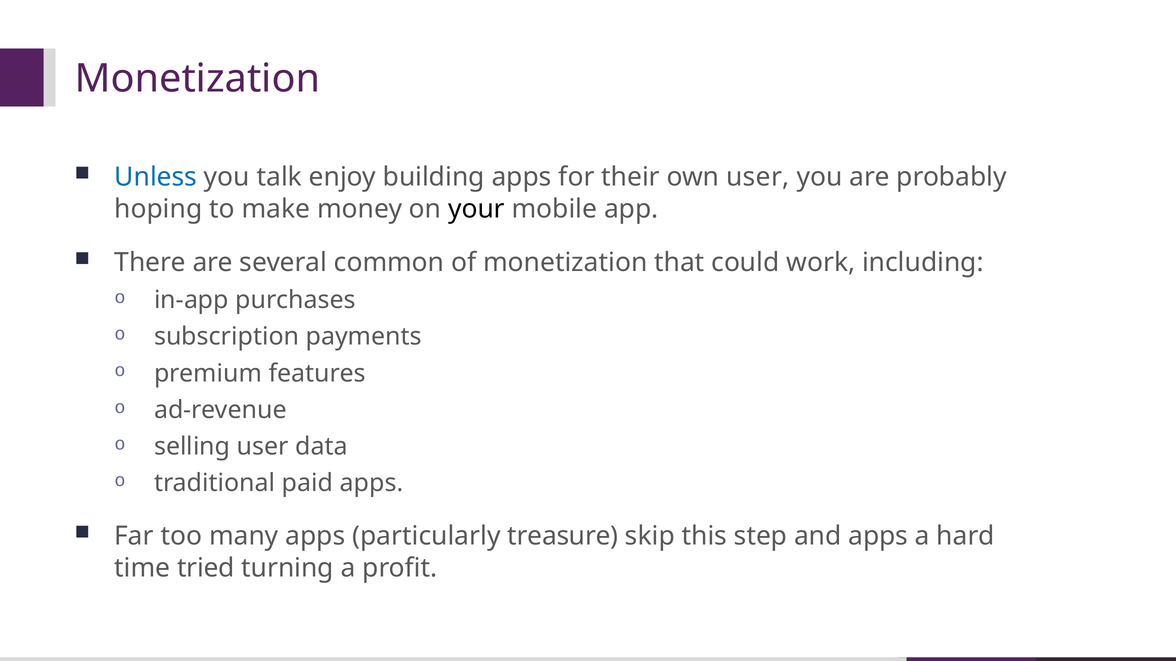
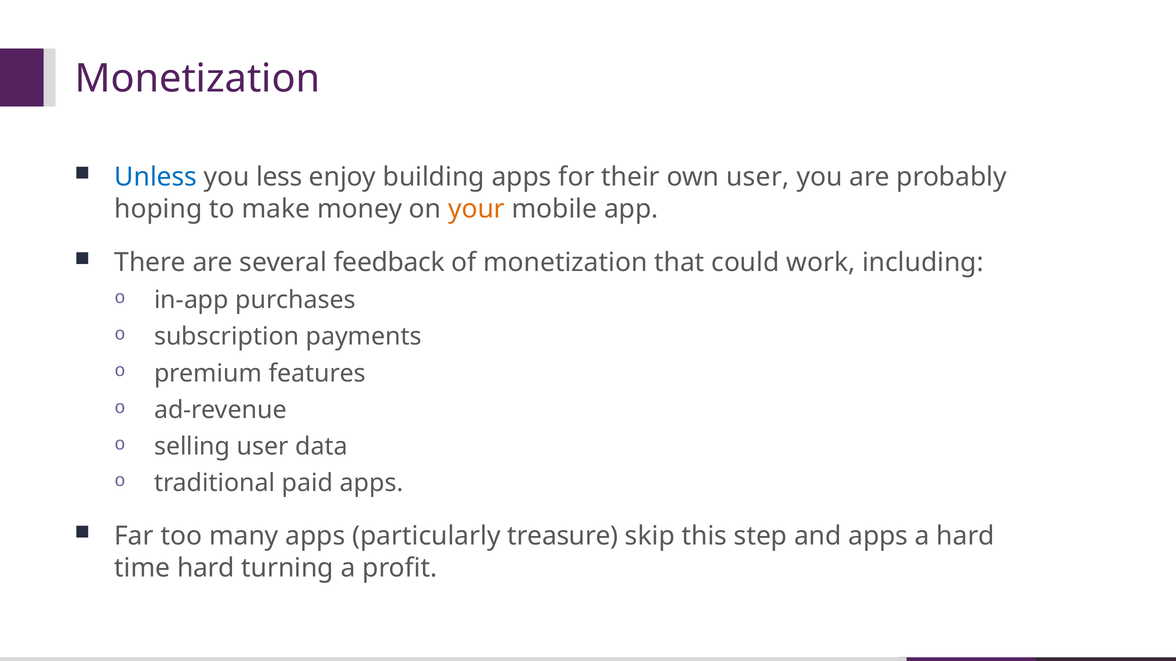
talk: talk -> less
your colour: black -> orange
common: common -> feedback
time tried: tried -> hard
